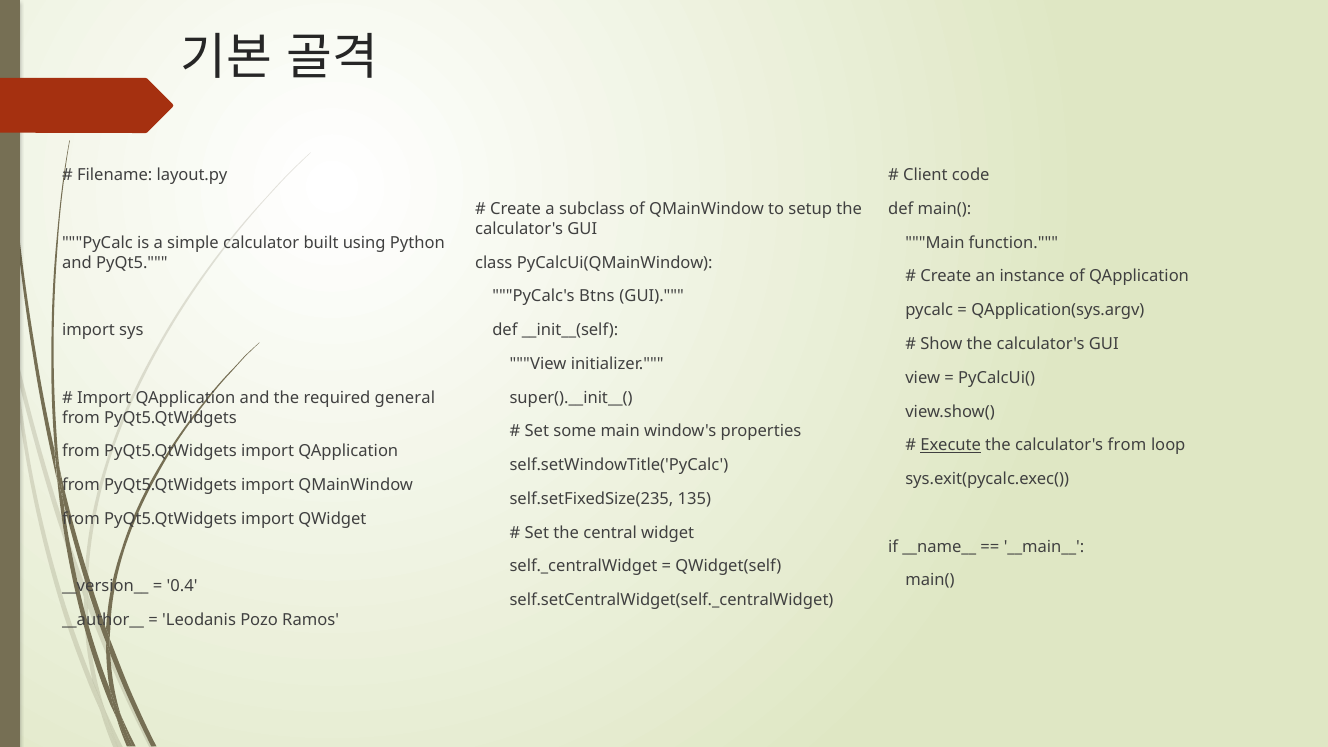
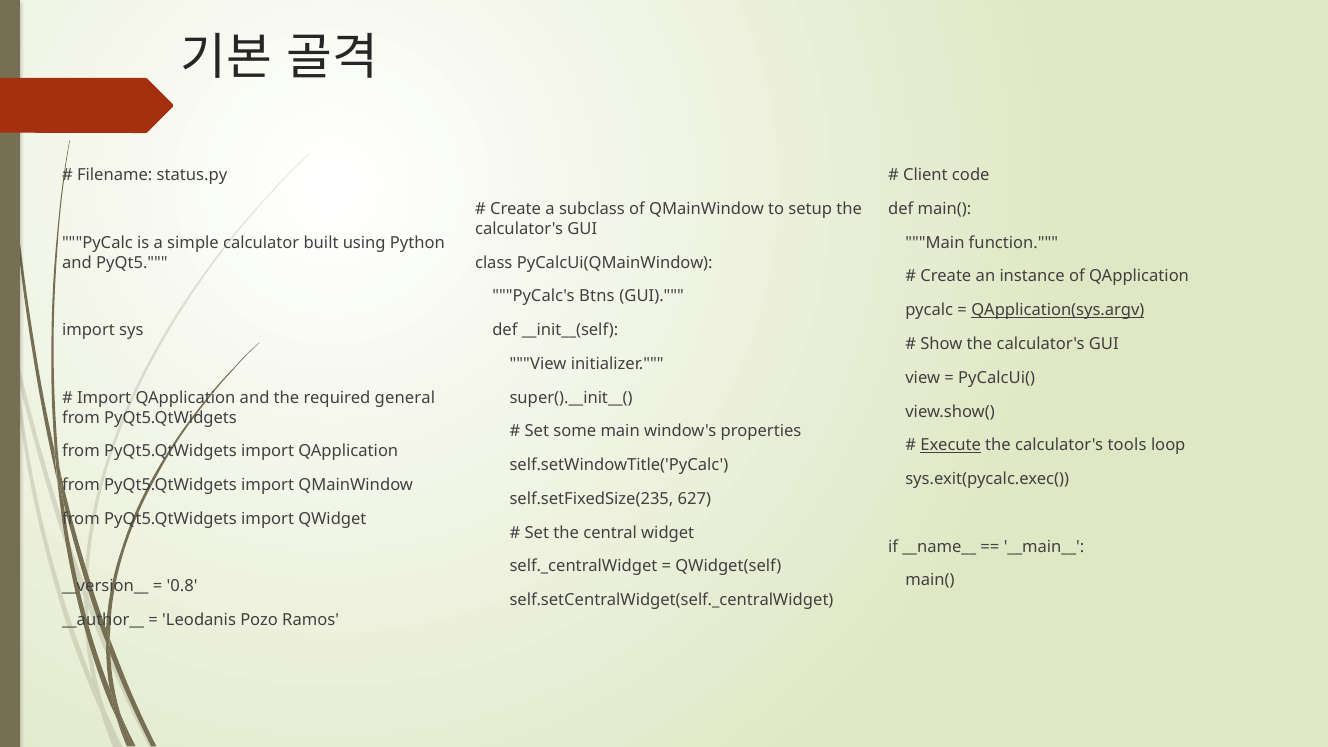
layout.py: layout.py -> status.py
QApplication(sys.argv underline: none -> present
calculator's from: from -> tools
135: 135 -> 627
0.4: 0.4 -> 0.8
